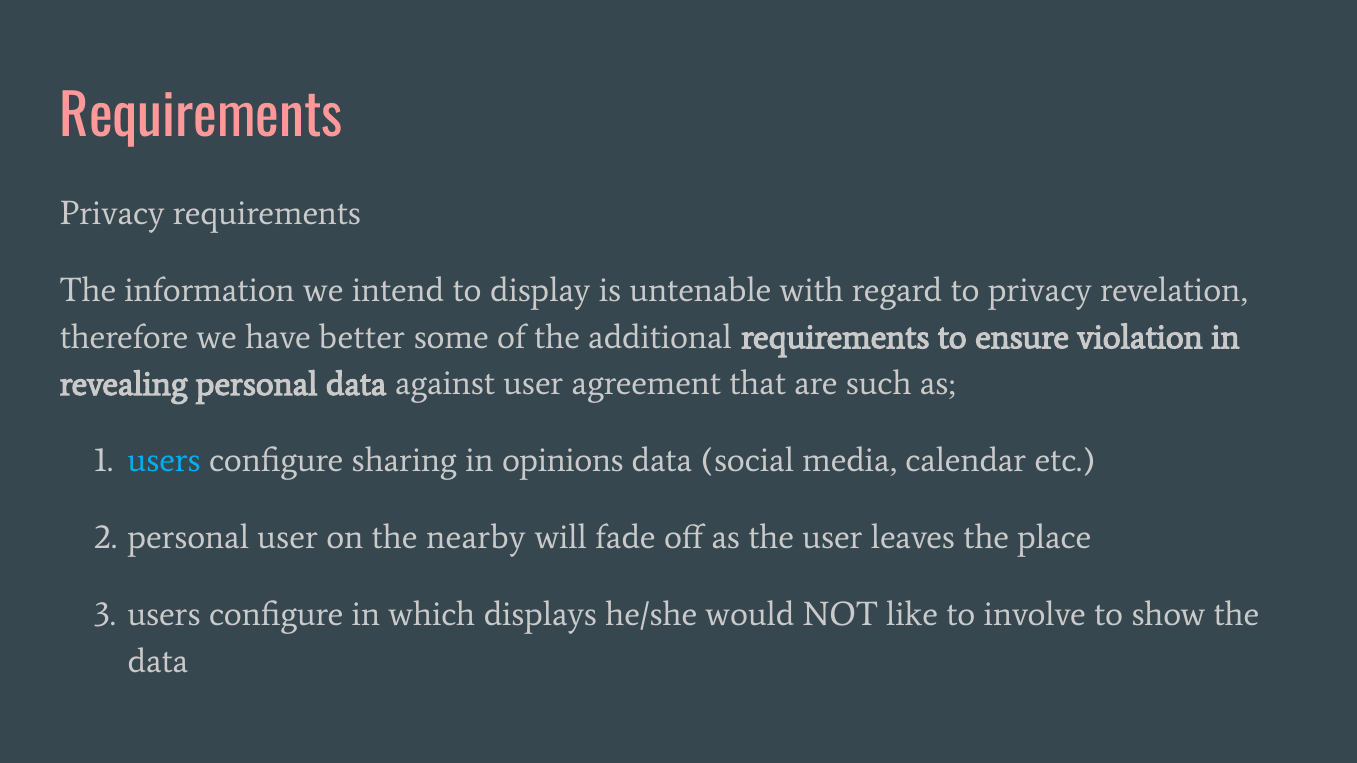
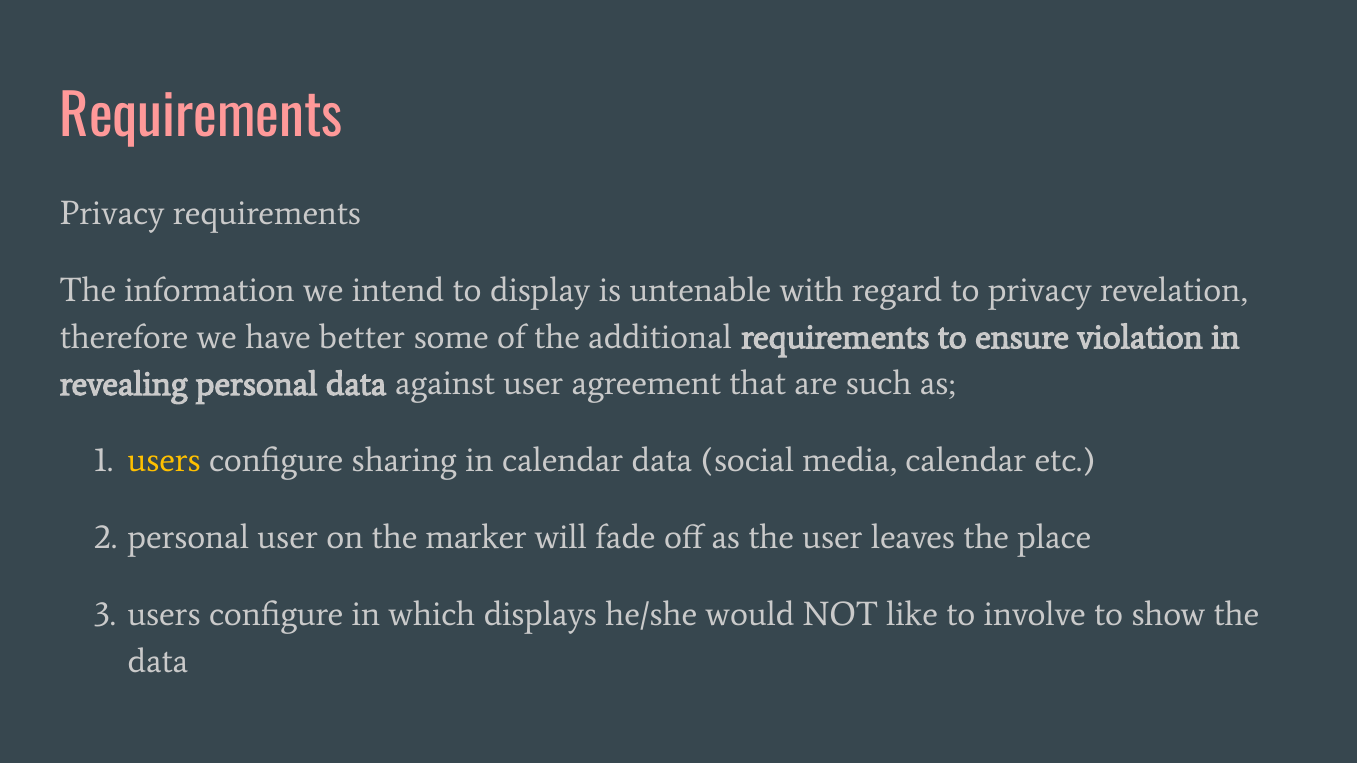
users at (164, 461) colour: light blue -> yellow
in opinions: opinions -> calendar
nearby: nearby -> marker
